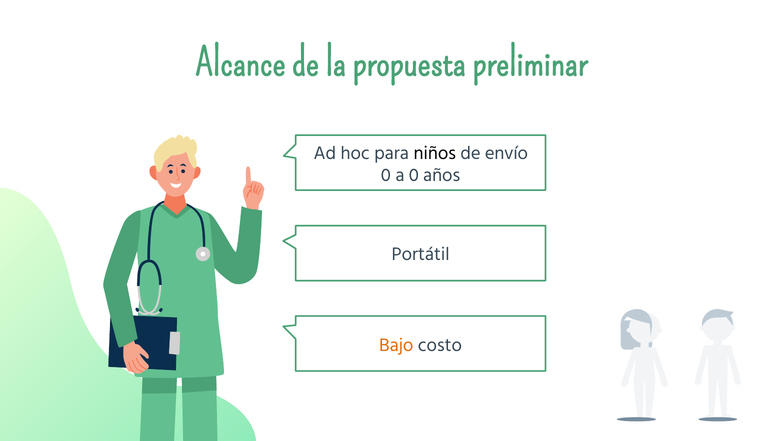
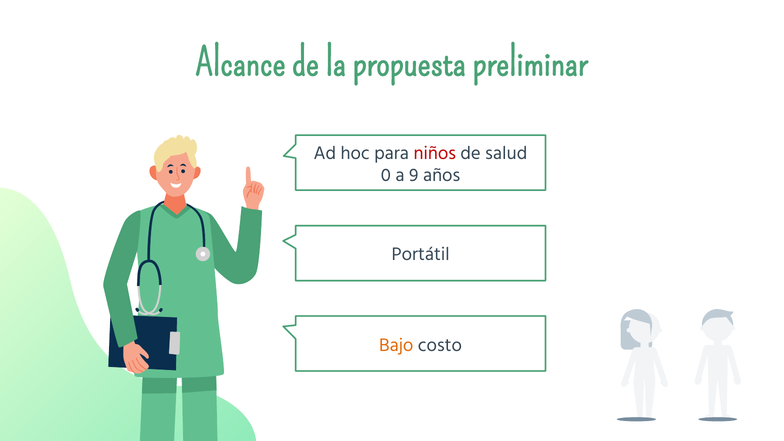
niños colour: black -> red
envío: envío -> salud
a 0: 0 -> 9
